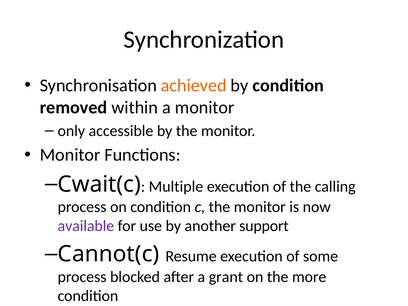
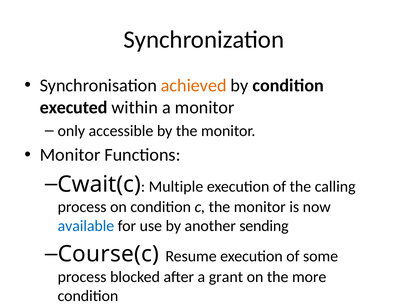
removed: removed -> executed
available colour: purple -> blue
support: support -> sending
Cannot(c: Cannot(c -> Course(c
